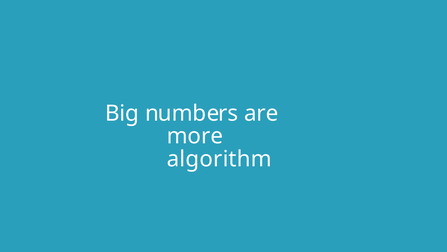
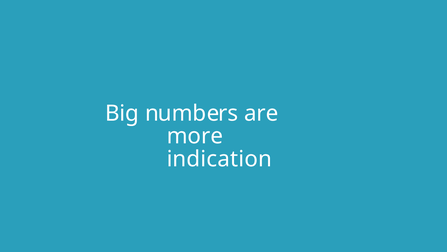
algorithm: algorithm -> indication
